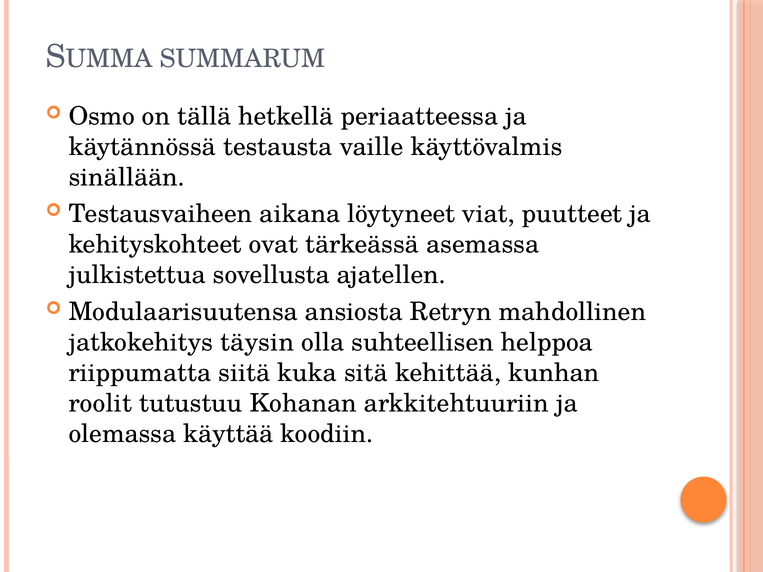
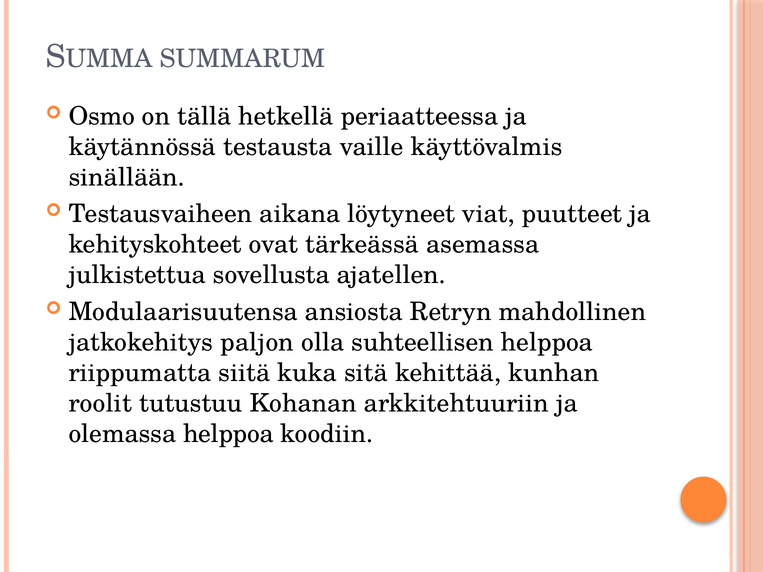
täysin: täysin -> paljon
olemassa käyttää: käyttää -> helppoa
